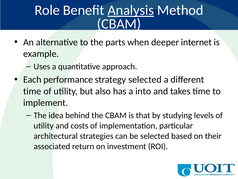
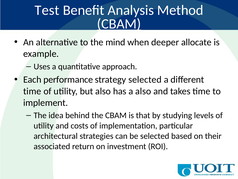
Role: Role -> Test
Analysis underline: present -> none
parts: parts -> mind
internet: internet -> allocate
a into: into -> also
